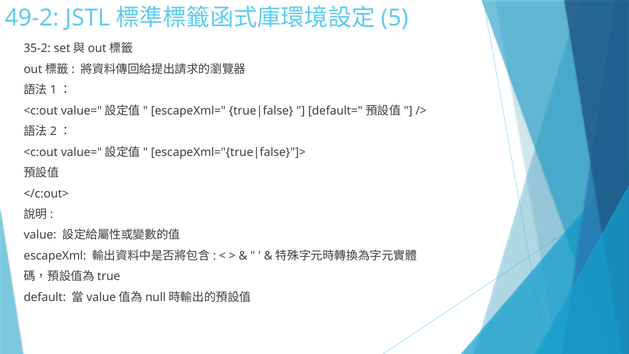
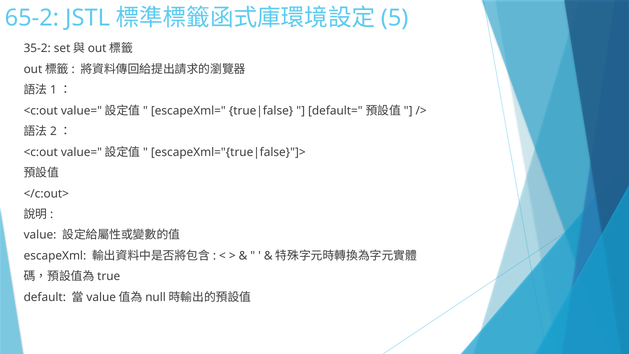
49-2: 49-2 -> 65-2
